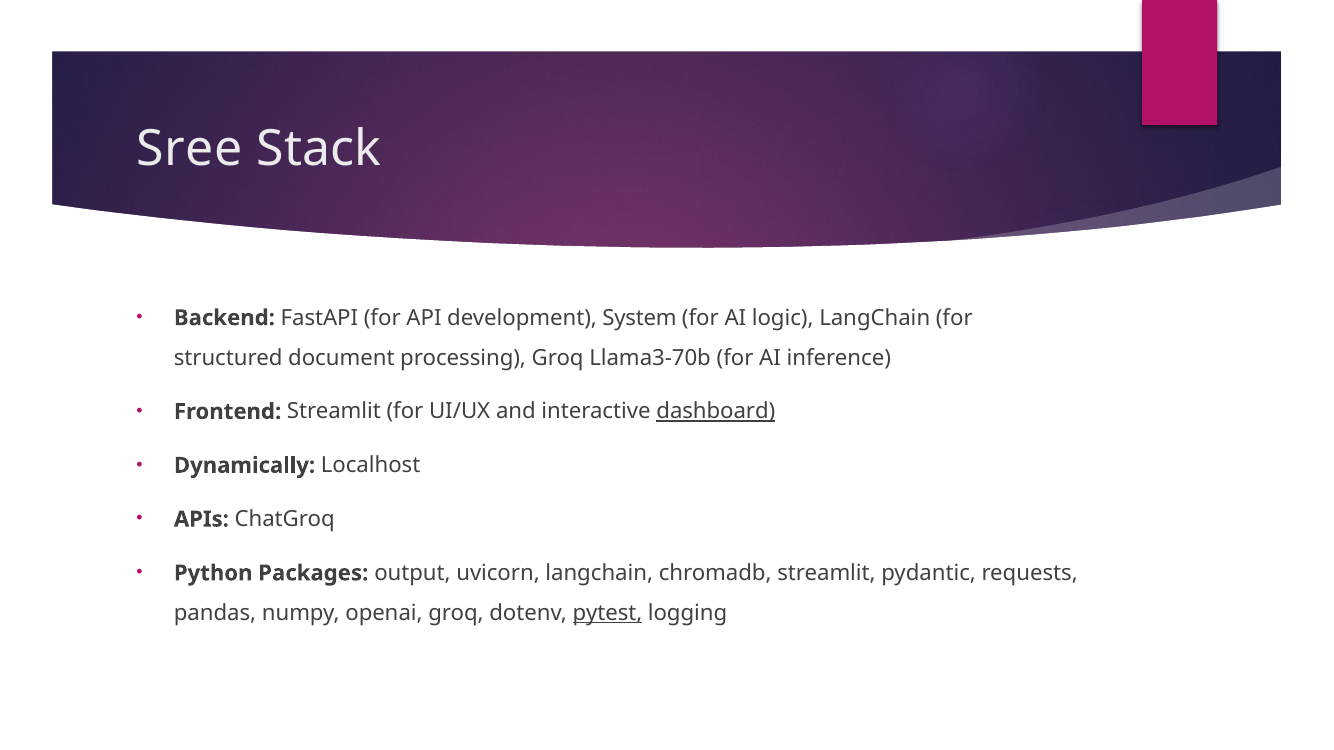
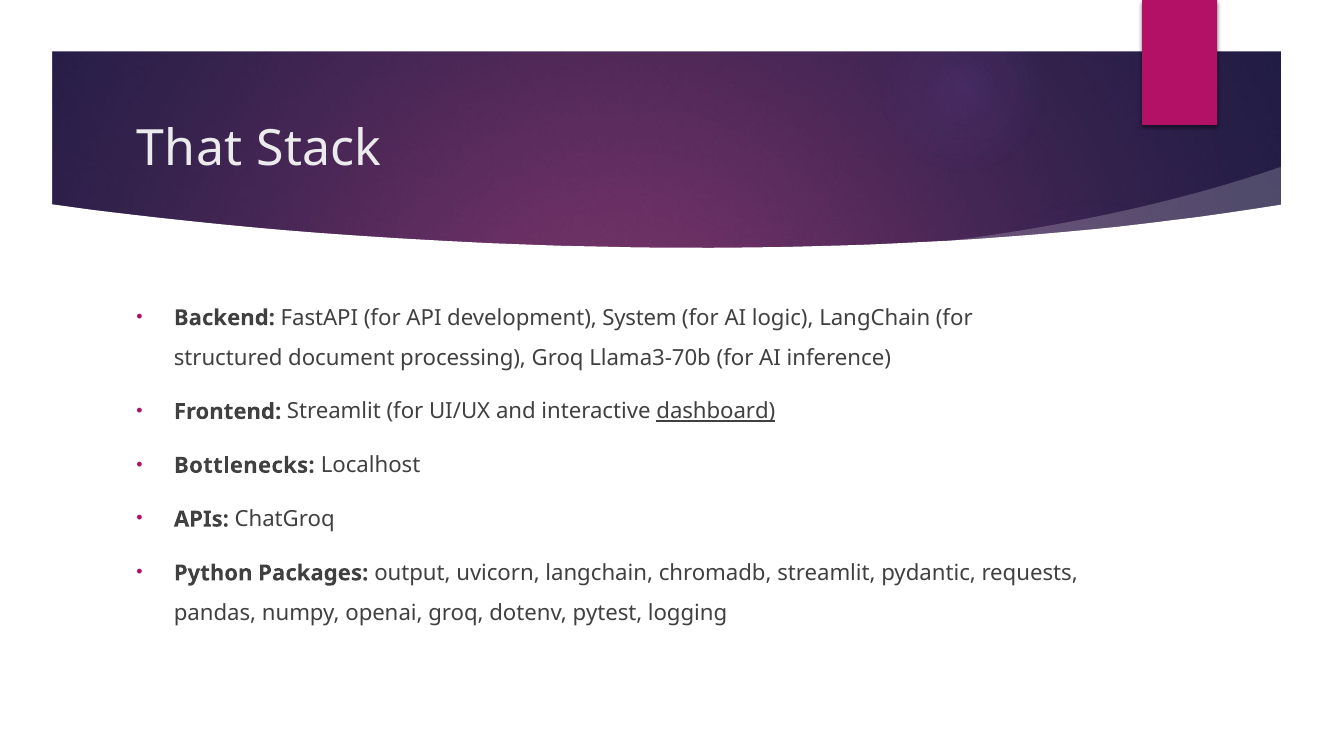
Sree: Sree -> That
Dynamically: Dynamically -> Bottlenecks
pytest underline: present -> none
